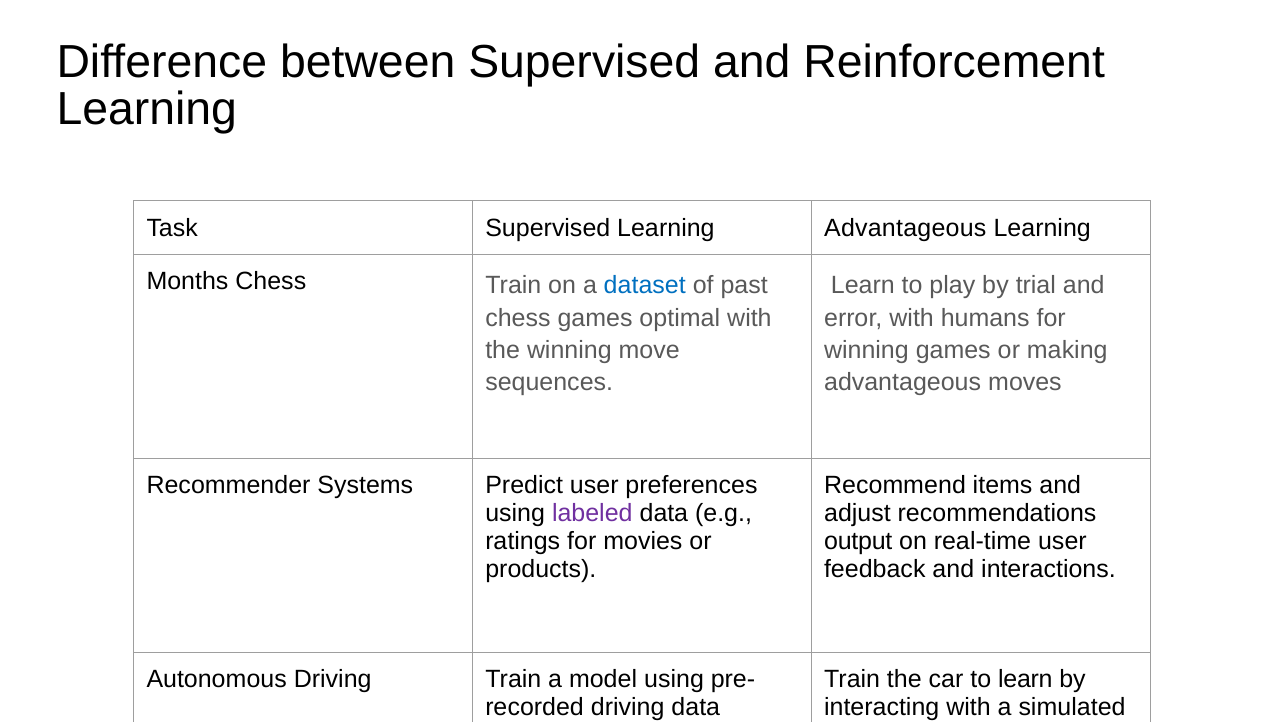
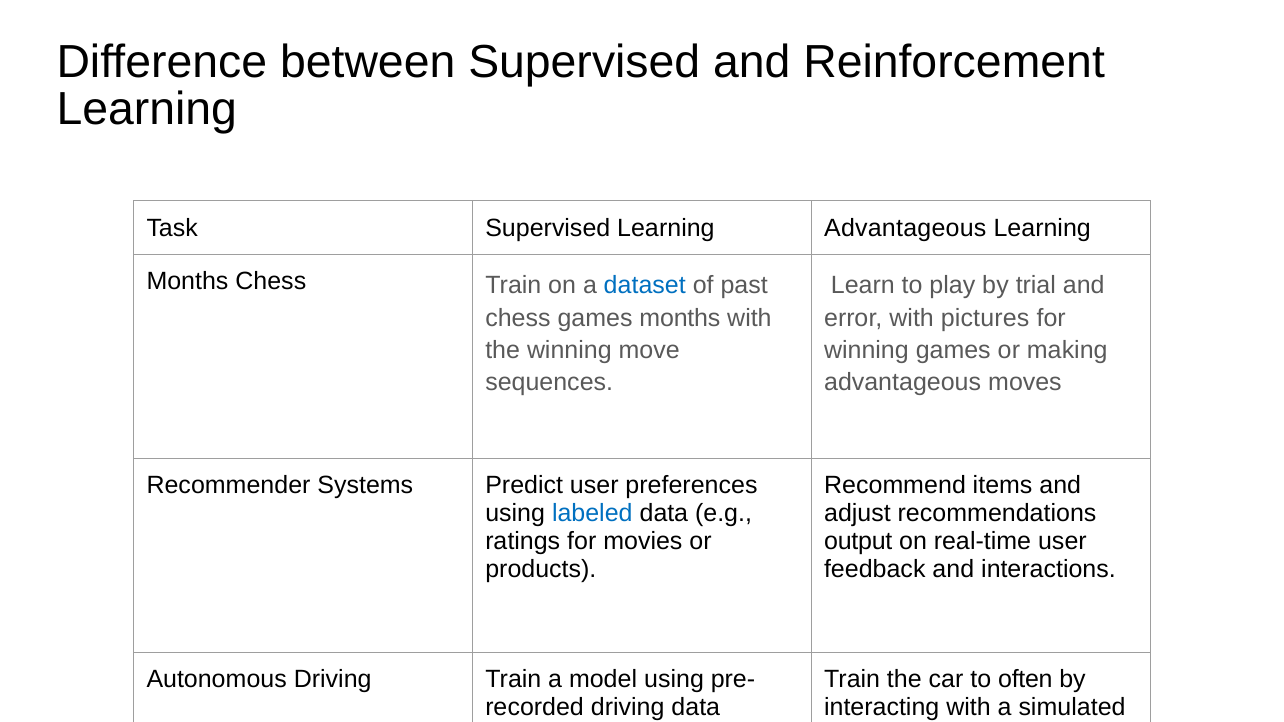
games optimal: optimal -> months
humans: humans -> pictures
labeled at (592, 514) colour: purple -> blue
to learn: learn -> often
